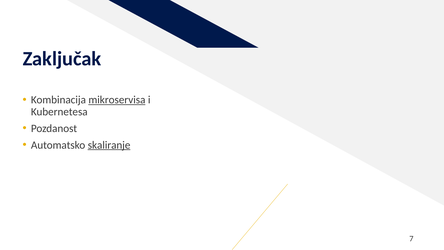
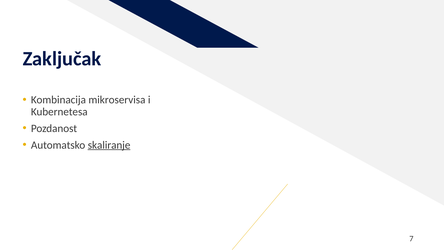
mikroservisa underline: present -> none
